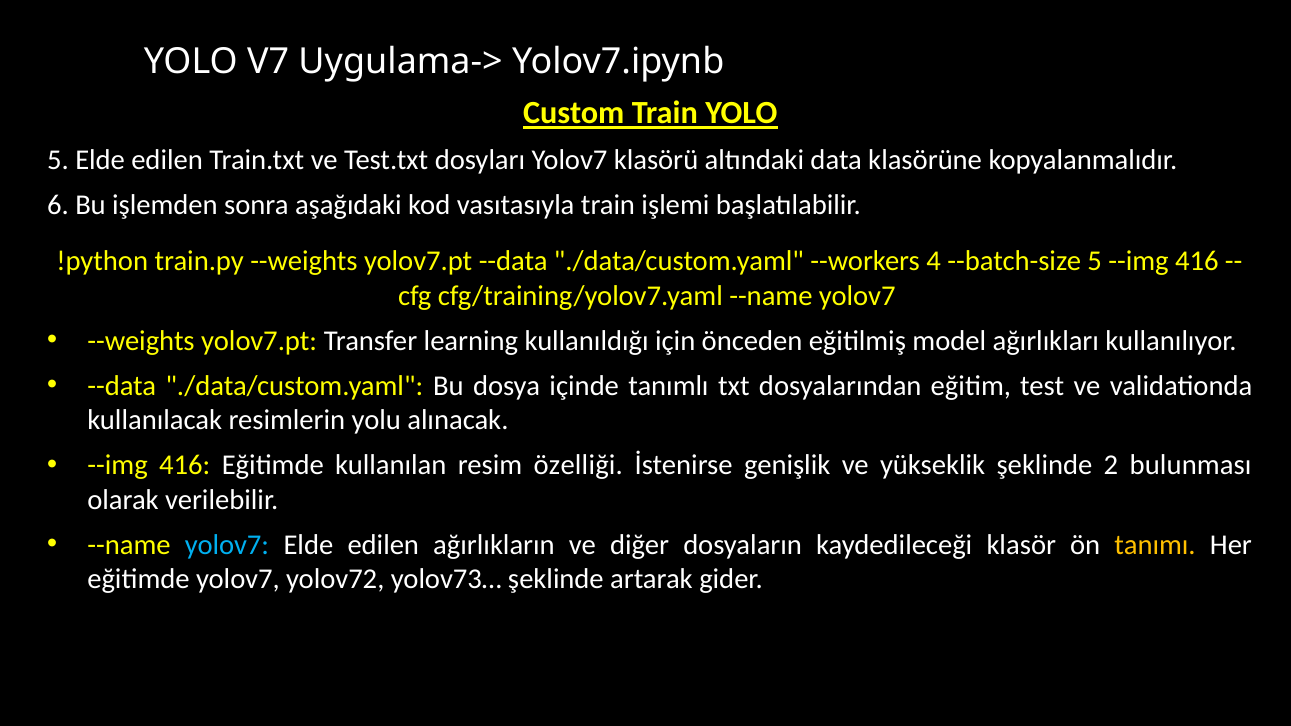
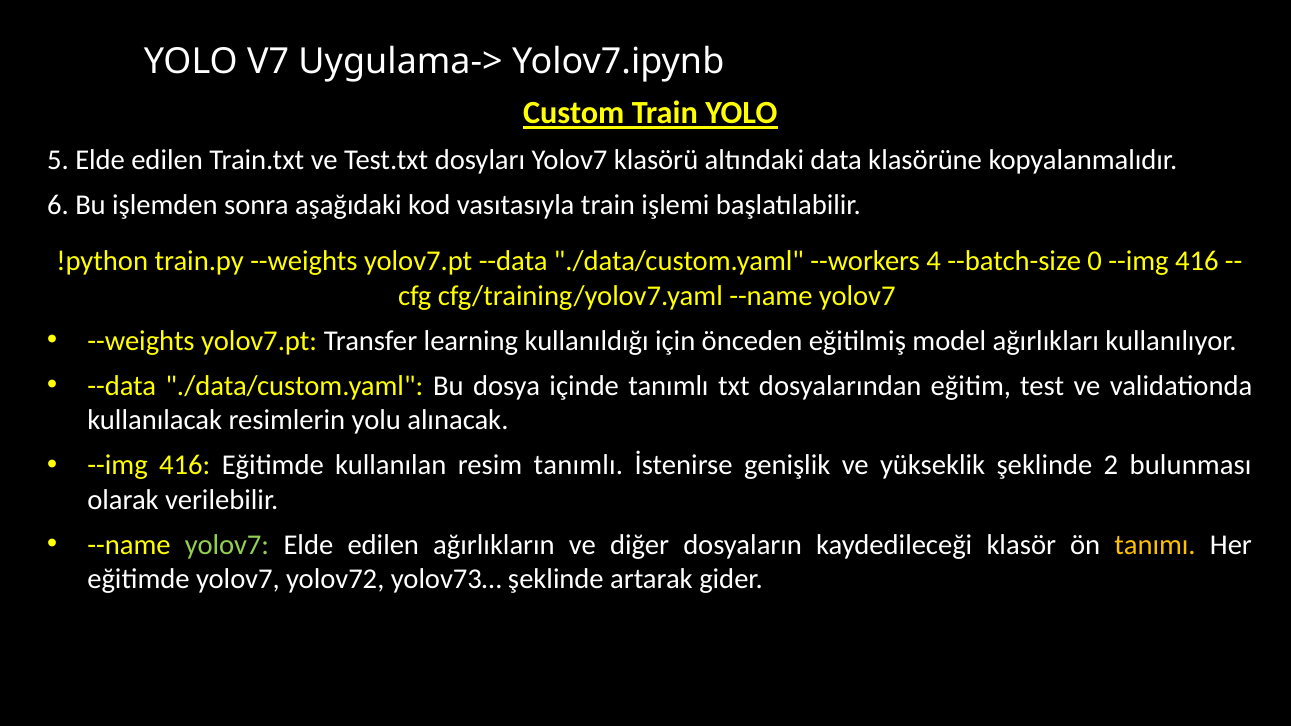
--batch-size 5: 5 -> 0
resim özelliği: özelliği -> tanımlı
yolov7 at (227, 545) colour: light blue -> light green
